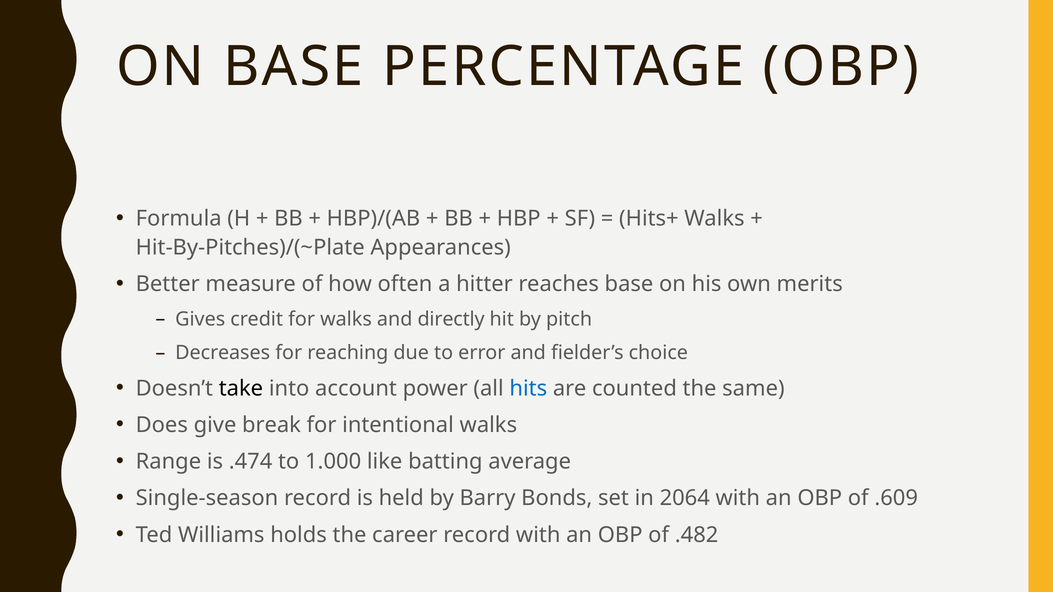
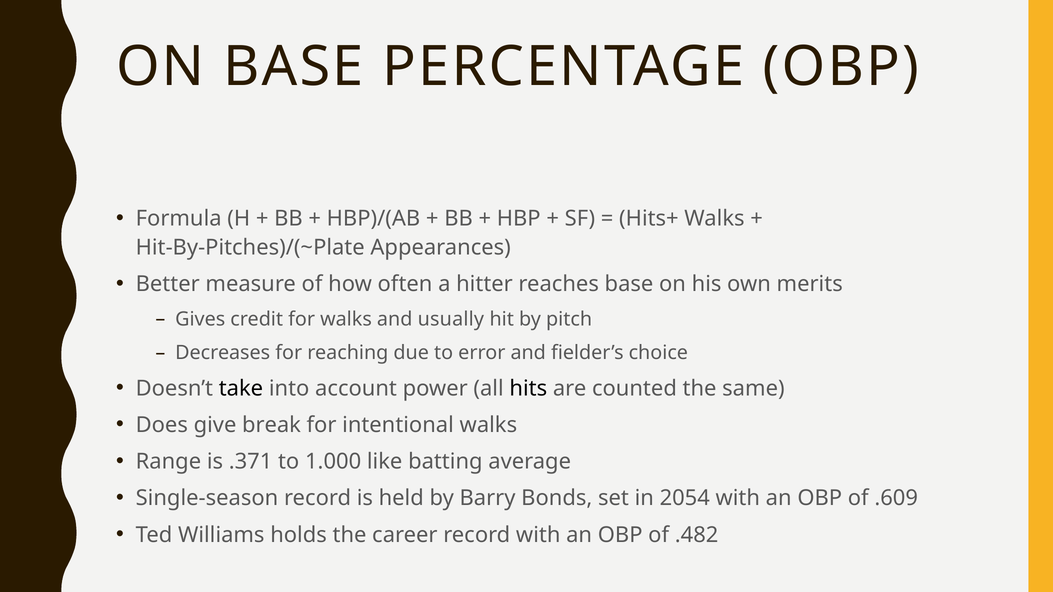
directly: directly -> usually
hits colour: blue -> black
.474: .474 -> .371
2064: 2064 -> 2054
